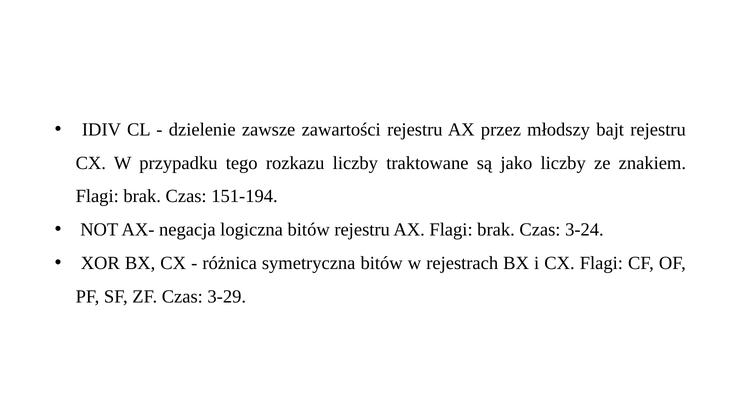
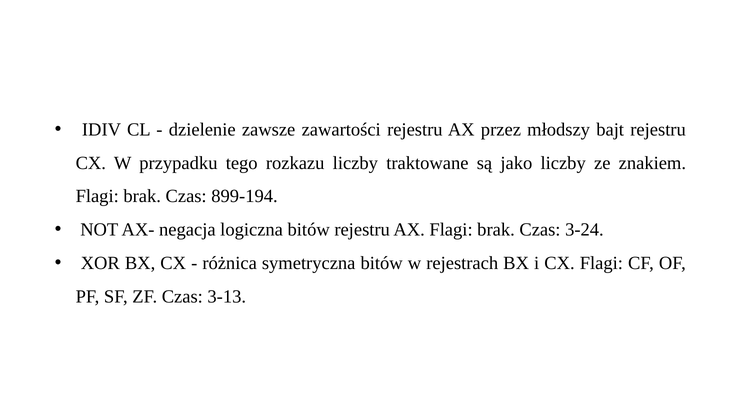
151-194: 151-194 -> 899-194
3-29: 3-29 -> 3-13
